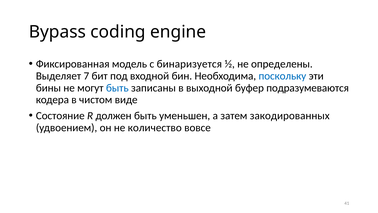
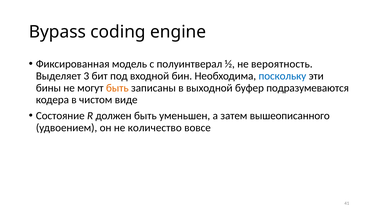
бинаризуется: бинаризуется -> полуинтверал
определены: определены -> вероятность
7: 7 -> 3
быть at (117, 88) colour: blue -> orange
закодированных: закодированных -> вышеописанного
